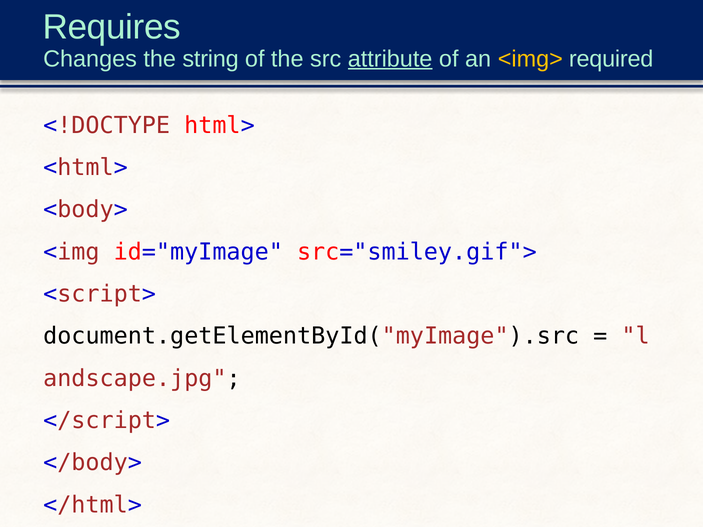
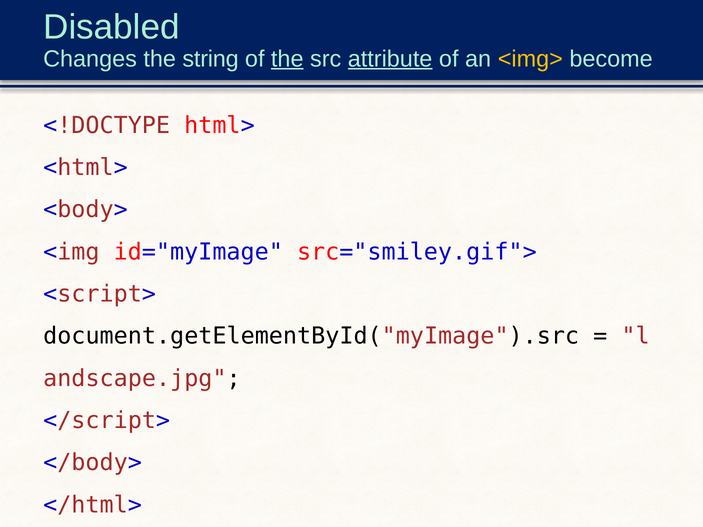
Requires: Requires -> Disabled
the at (287, 59) underline: none -> present
required: required -> become
